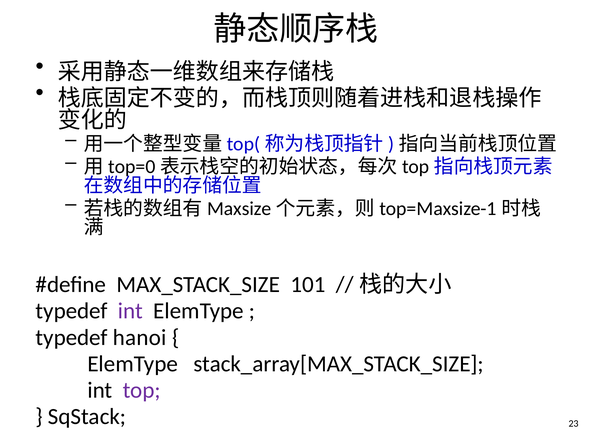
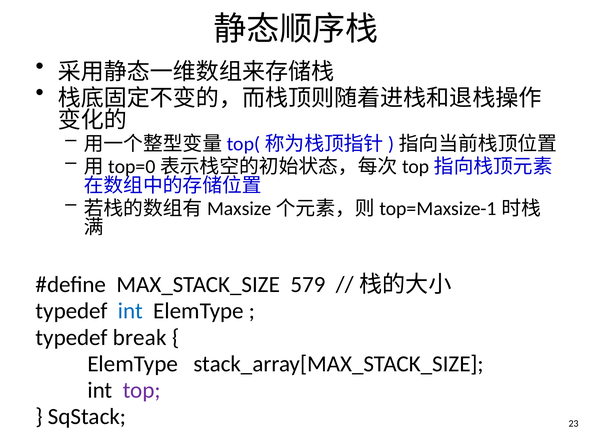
101: 101 -> 579
int at (130, 311) colour: purple -> blue
hanoi: hanoi -> break
